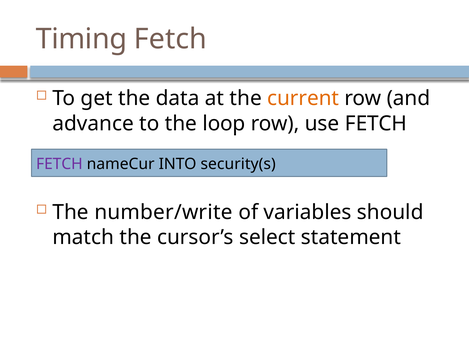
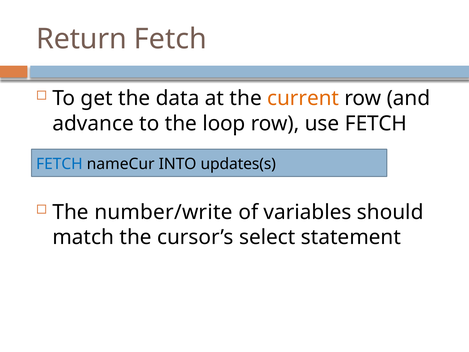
Timing: Timing -> Return
FETCH at (59, 164) colour: purple -> blue
security(s: security(s -> updates(s
